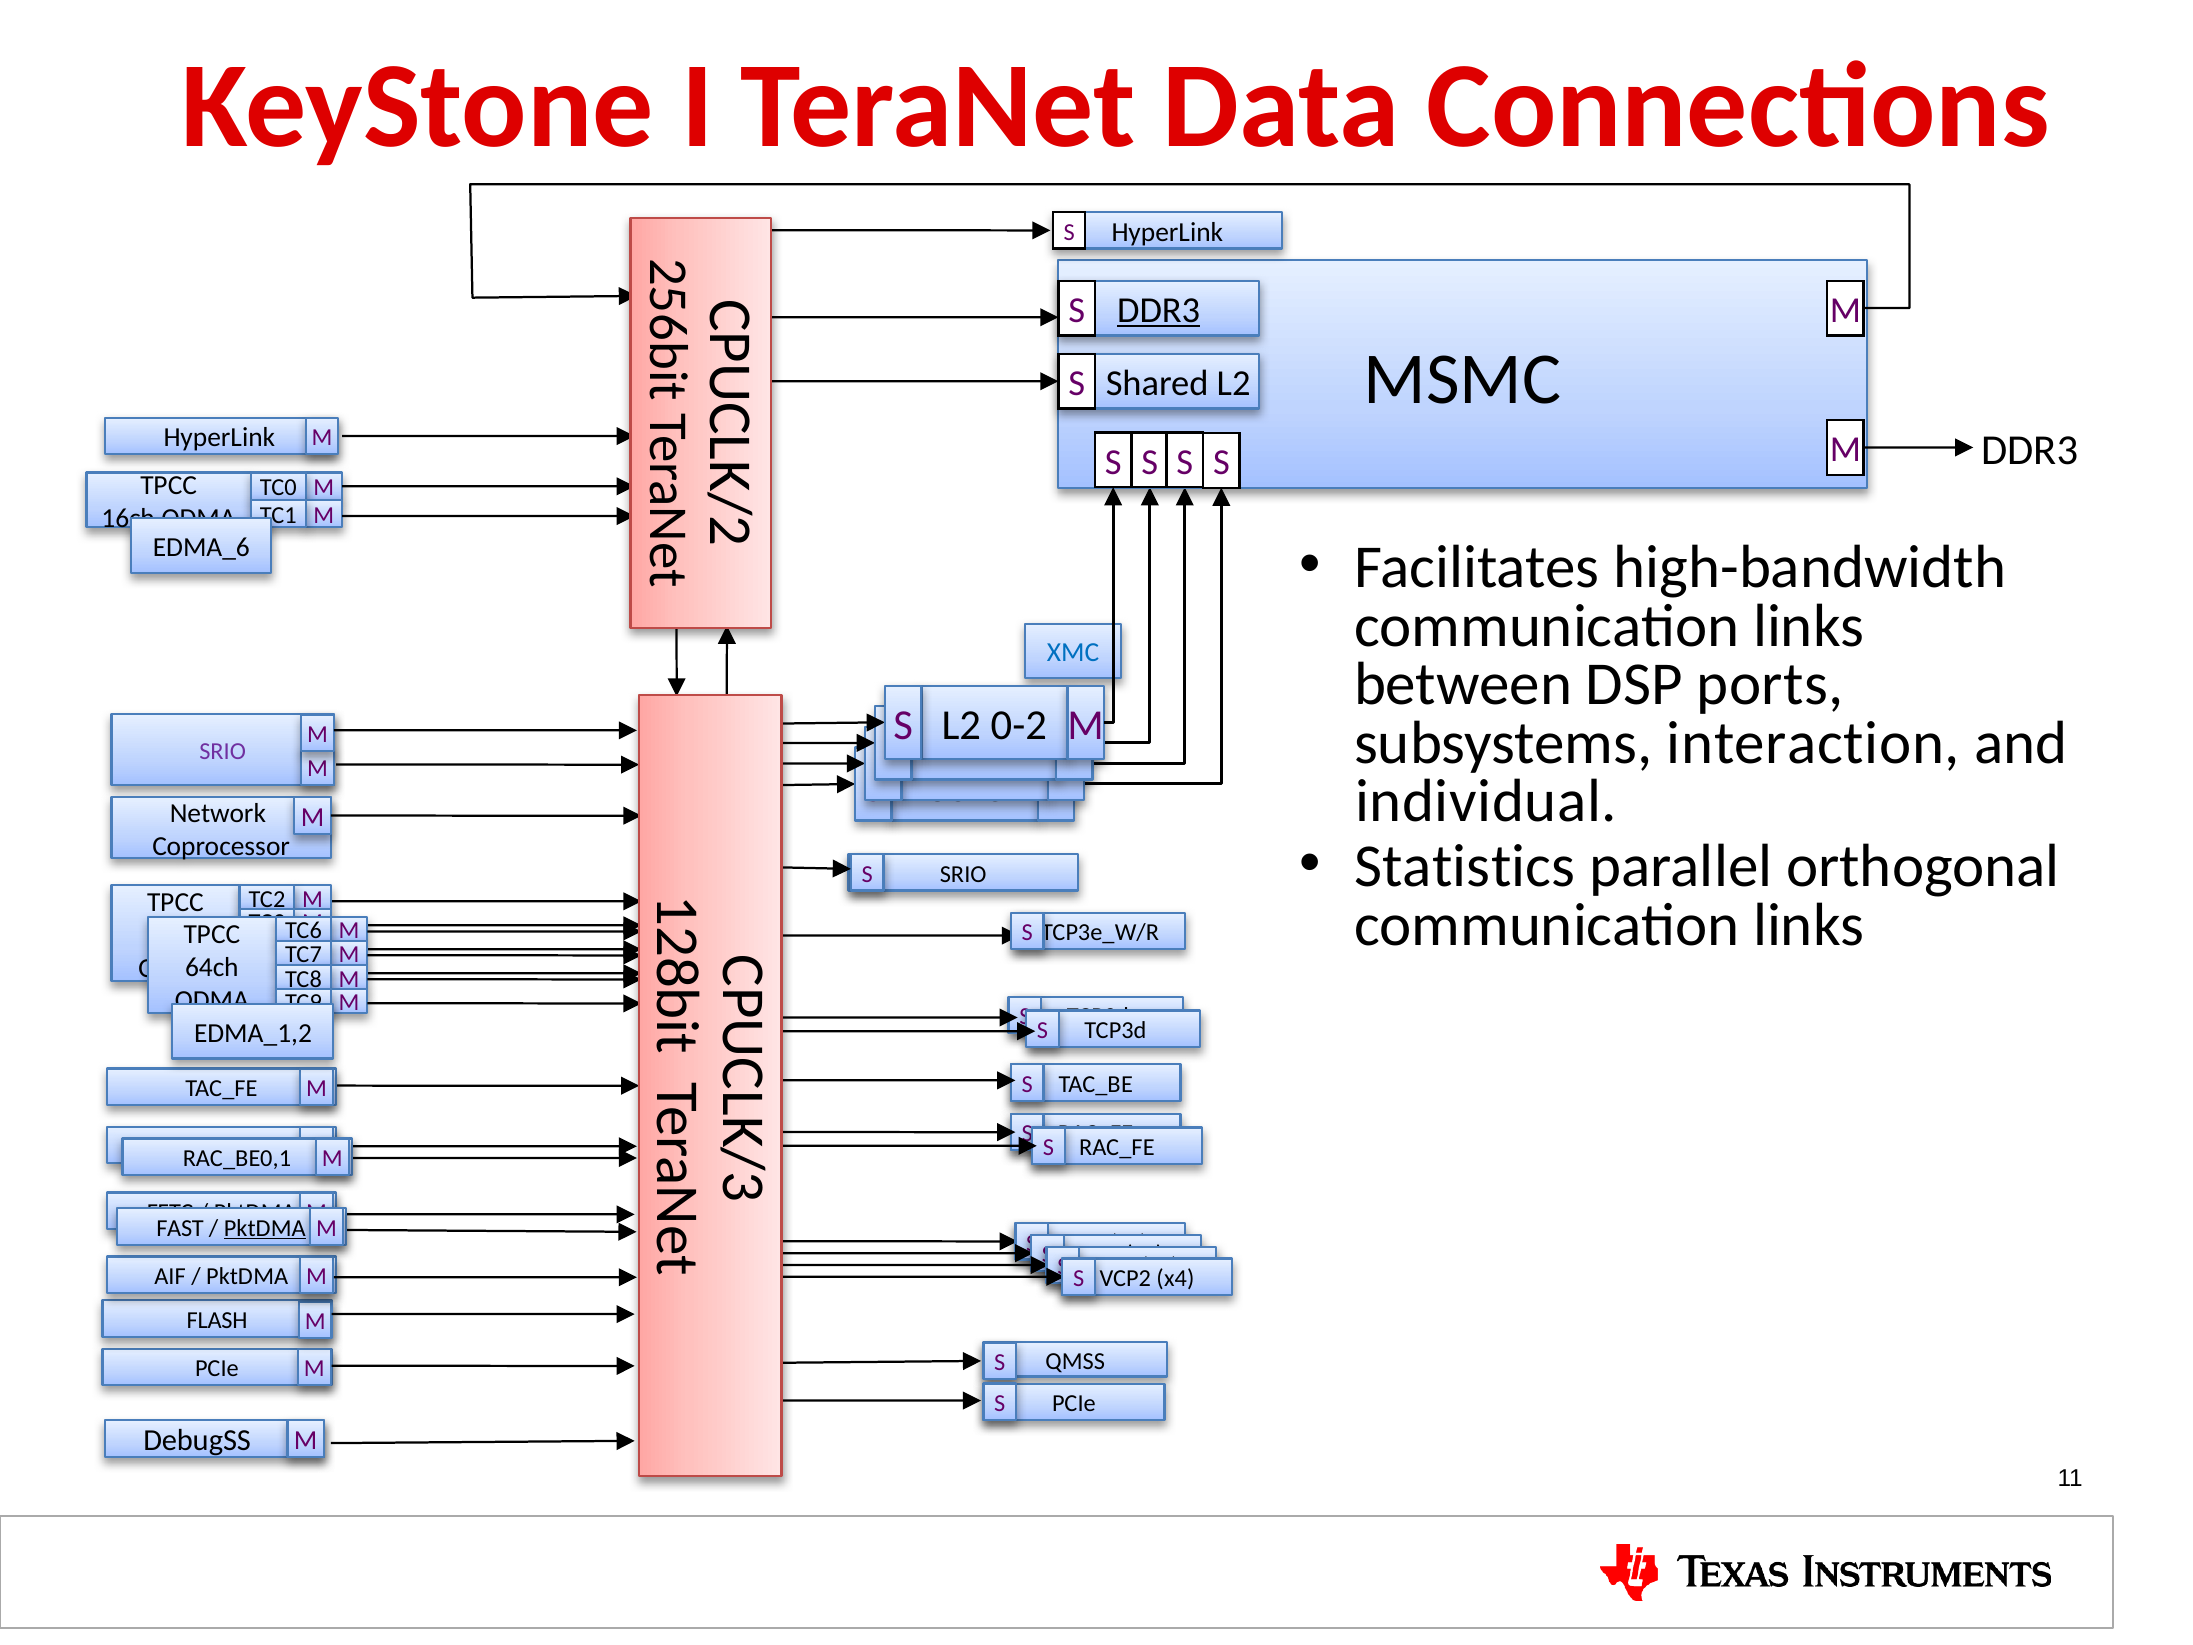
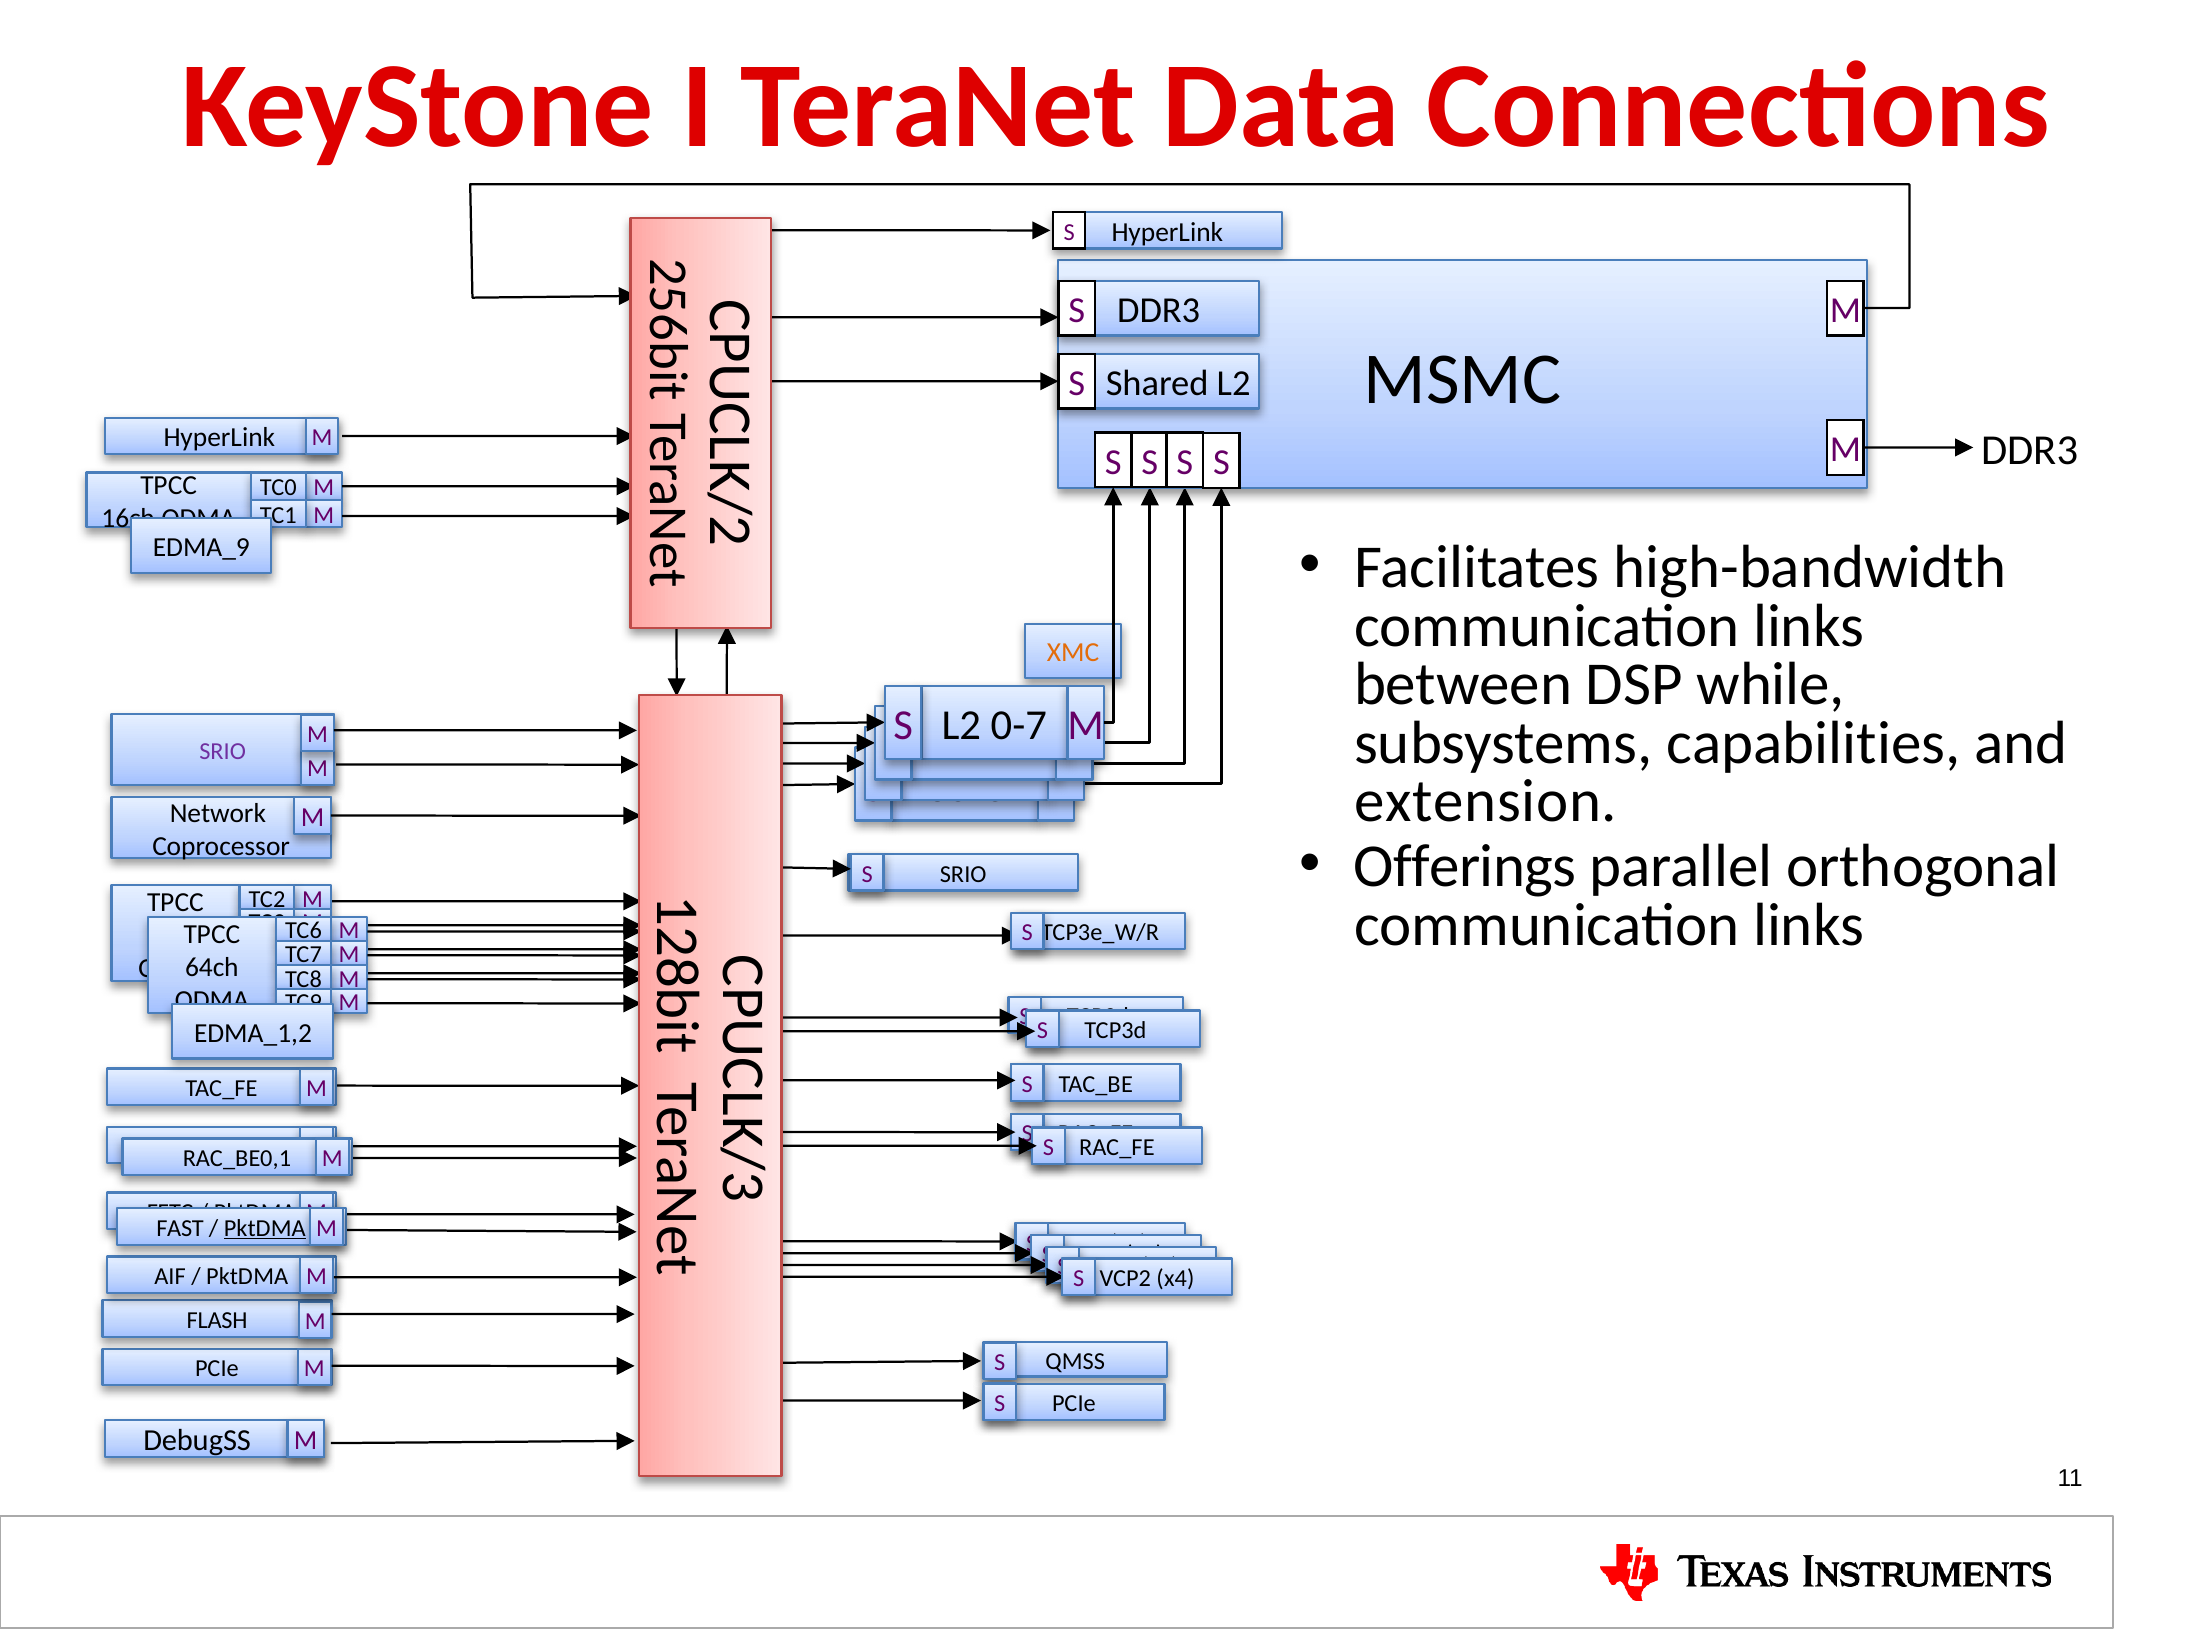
DDR3 at (1159, 311) underline: present -> none
EDMA_6: EDMA_6 -> EDMA_9
XMC colour: blue -> orange
ports: ports -> while
0-2: 0-2 -> 0-7
interaction: interaction -> capabilities
individual: individual -> extension
Statistics: Statistics -> Offerings
